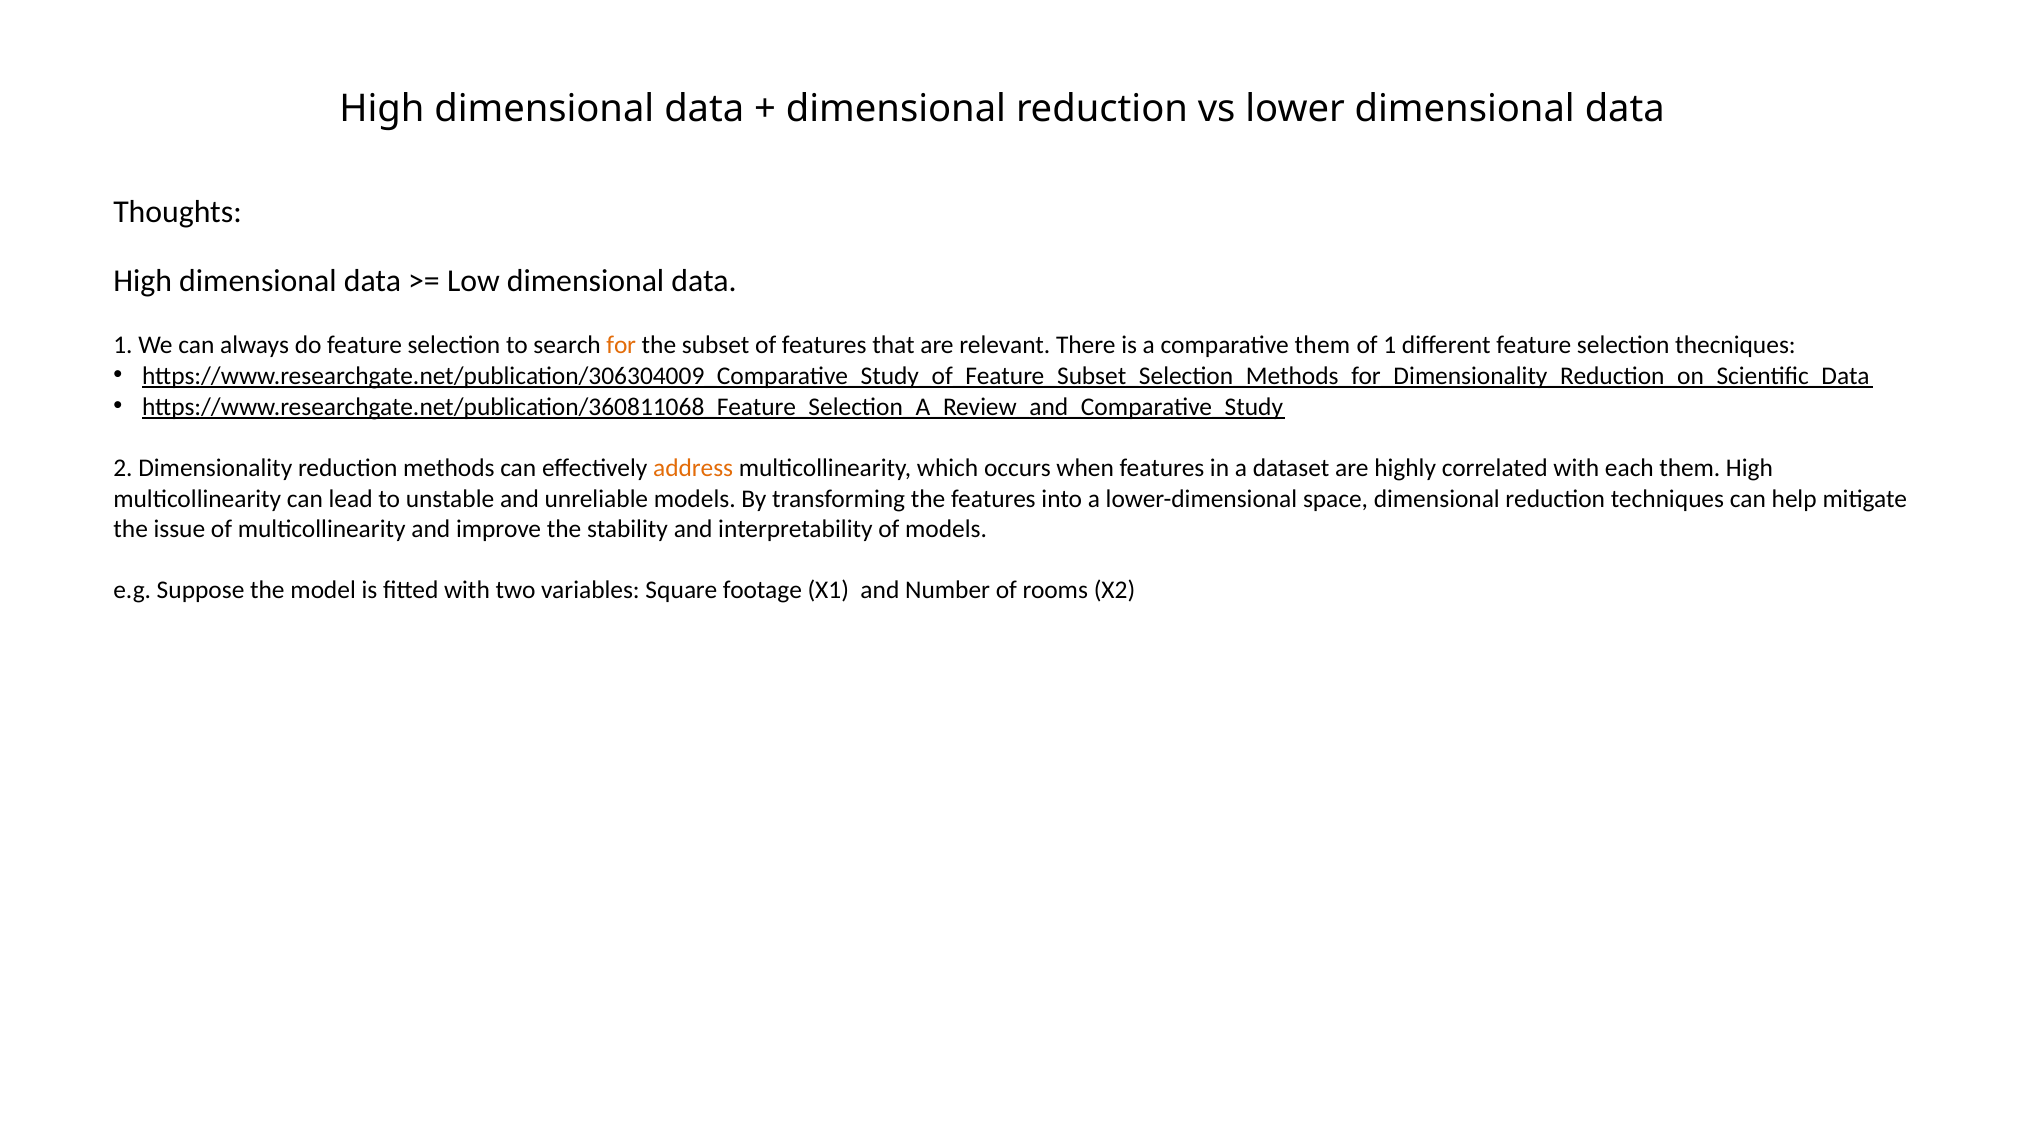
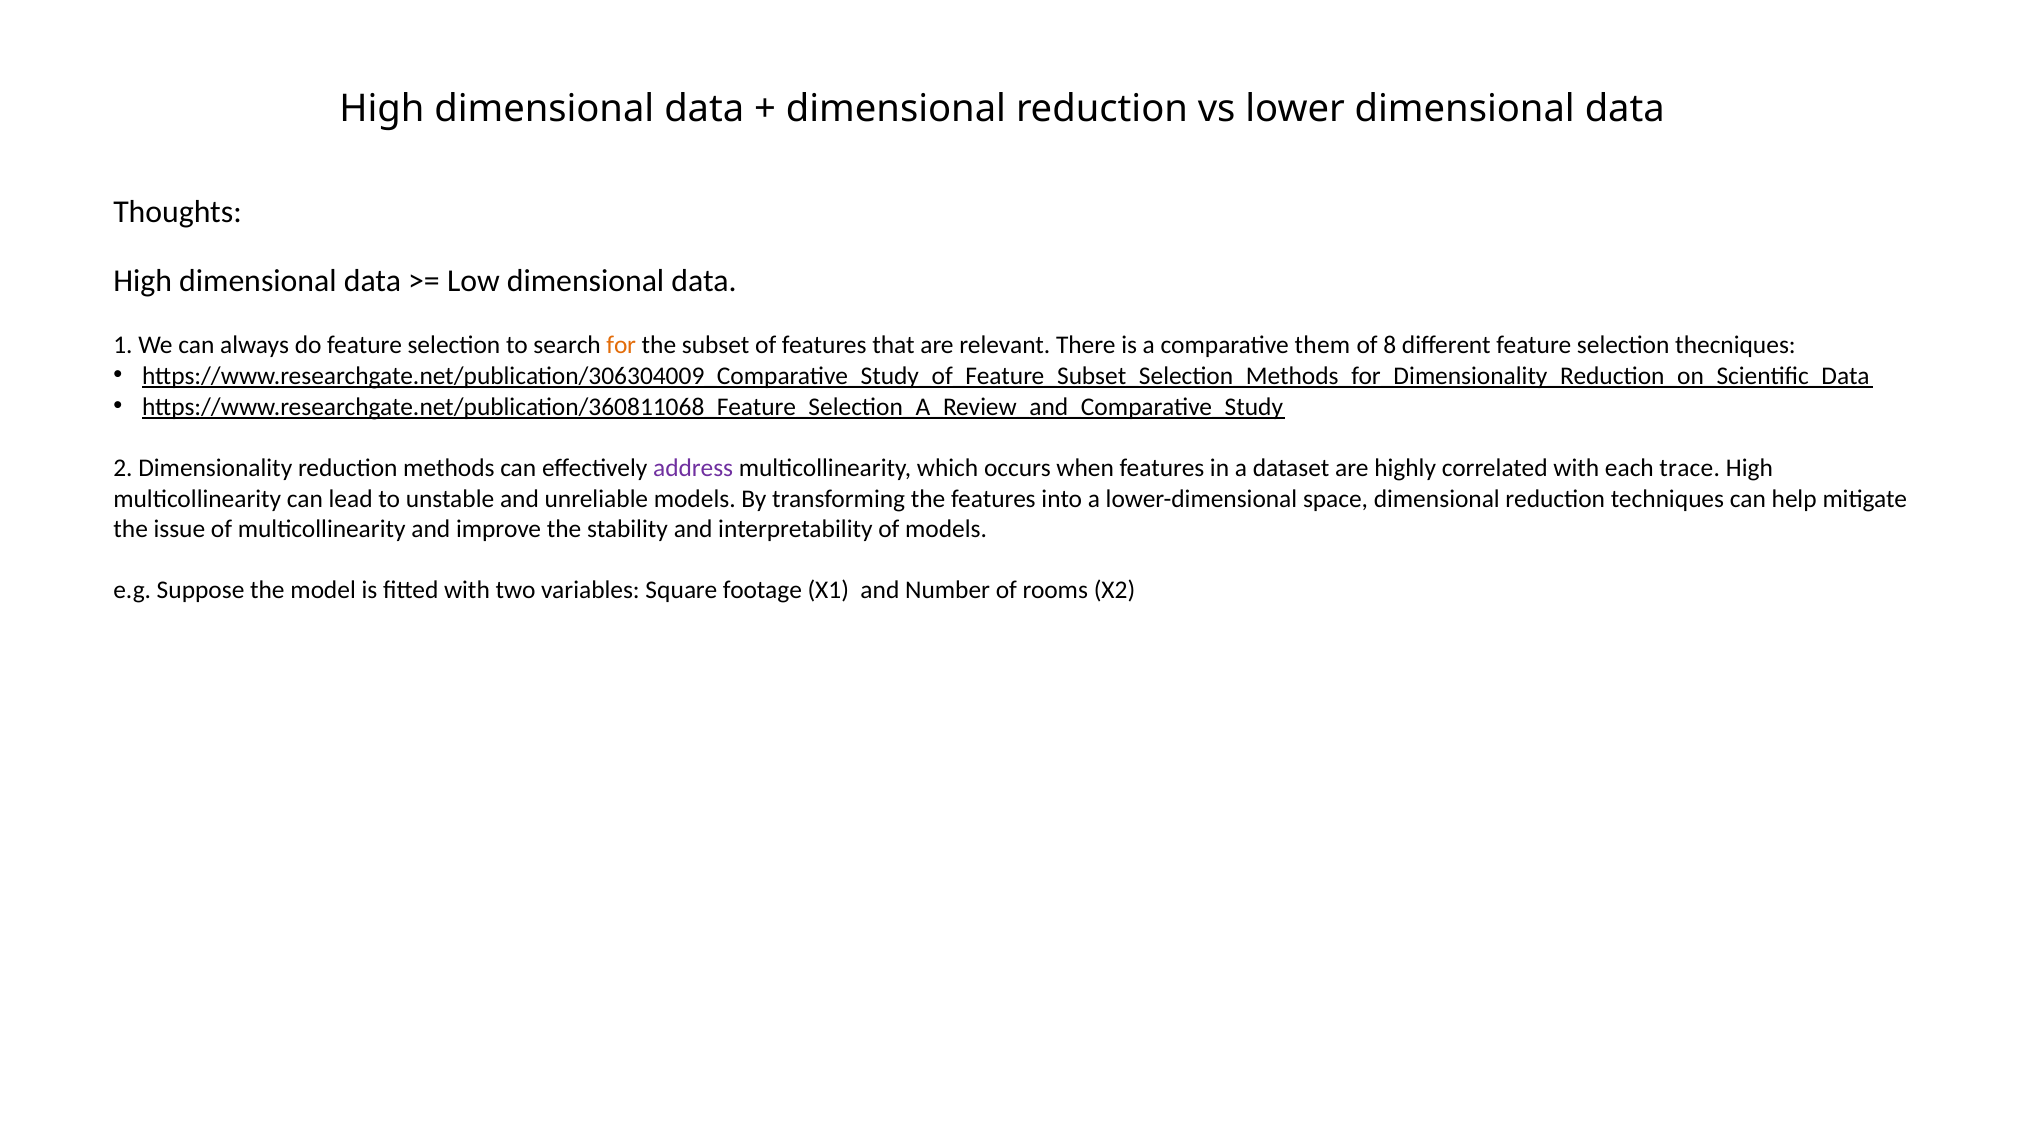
of 1: 1 -> 8
address colour: orange -> purple
each them: them -> trace
